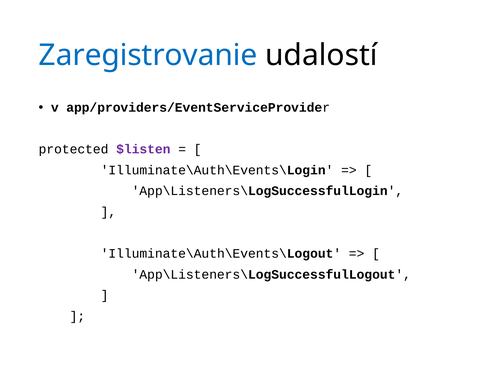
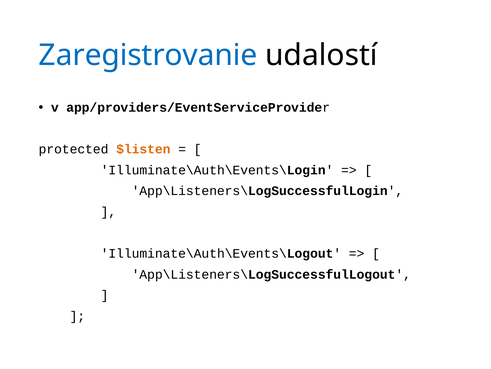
$listen colour: purple -> orange
